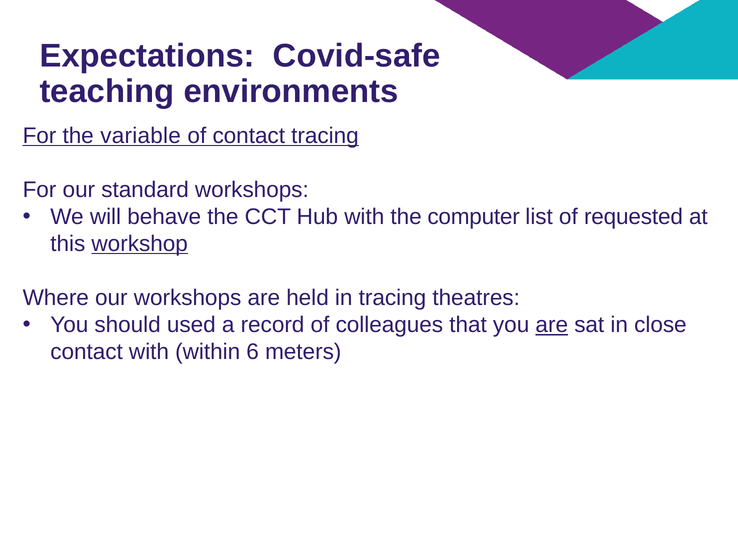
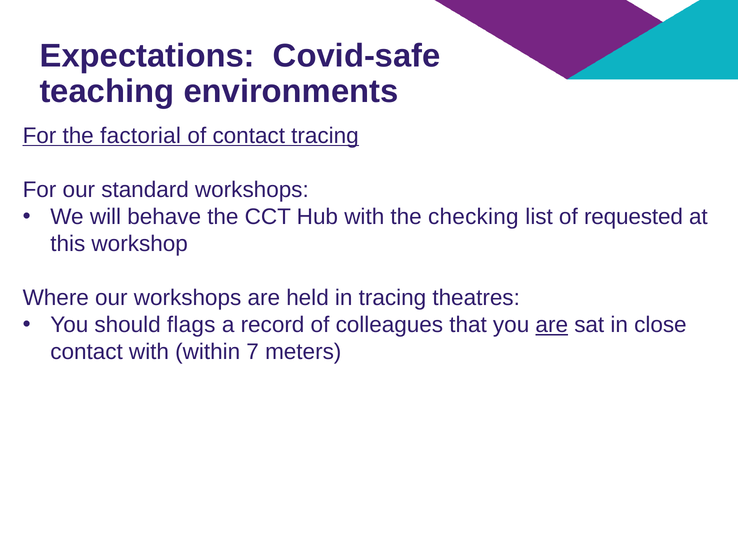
variable: variable -> factorial
computer: computer -> checking
workshop underline: present -> none
used: used -> flags
6: 6 -> 7
